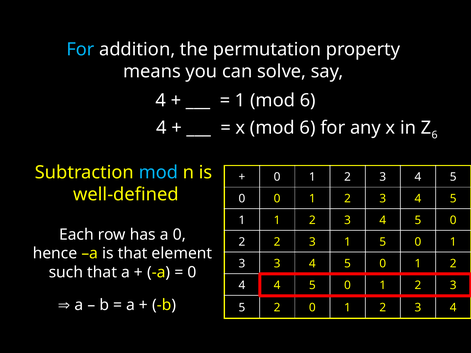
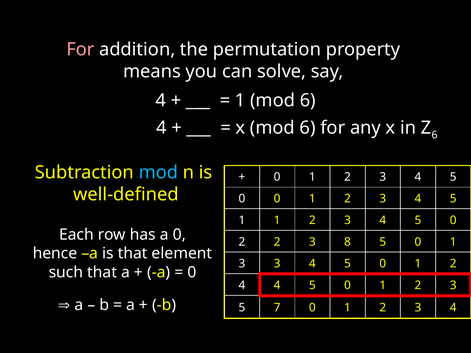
For at (80, 50) colour: light blue -> pink
3 1: 1 -> 8
5 2: 2 -> 7
